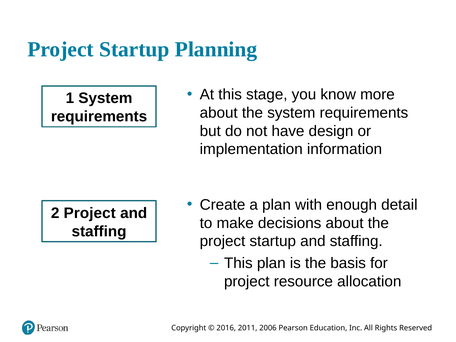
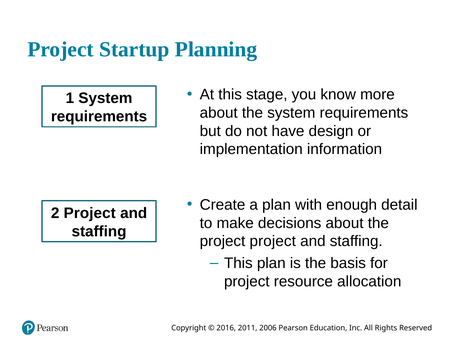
startup at (273, 241): startup -> project
